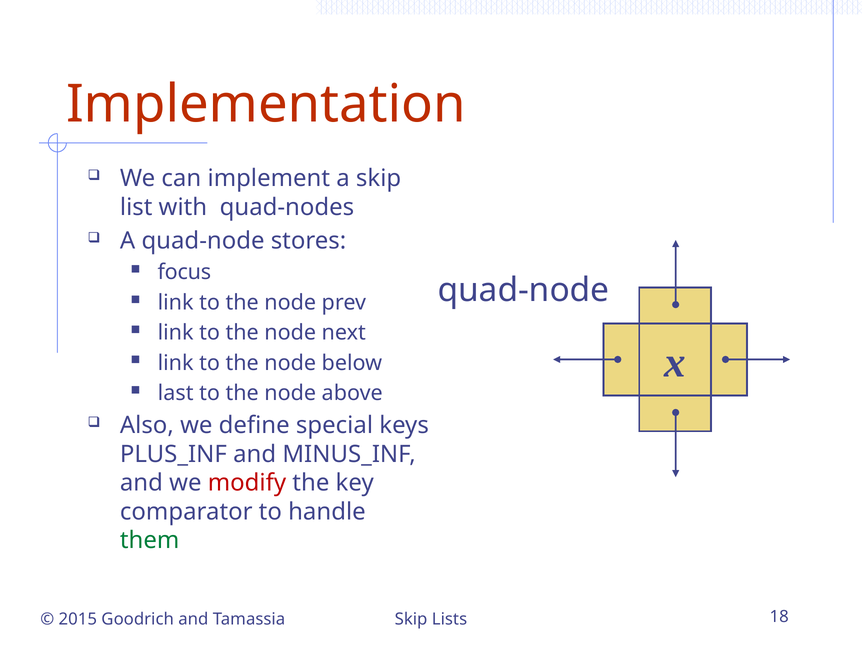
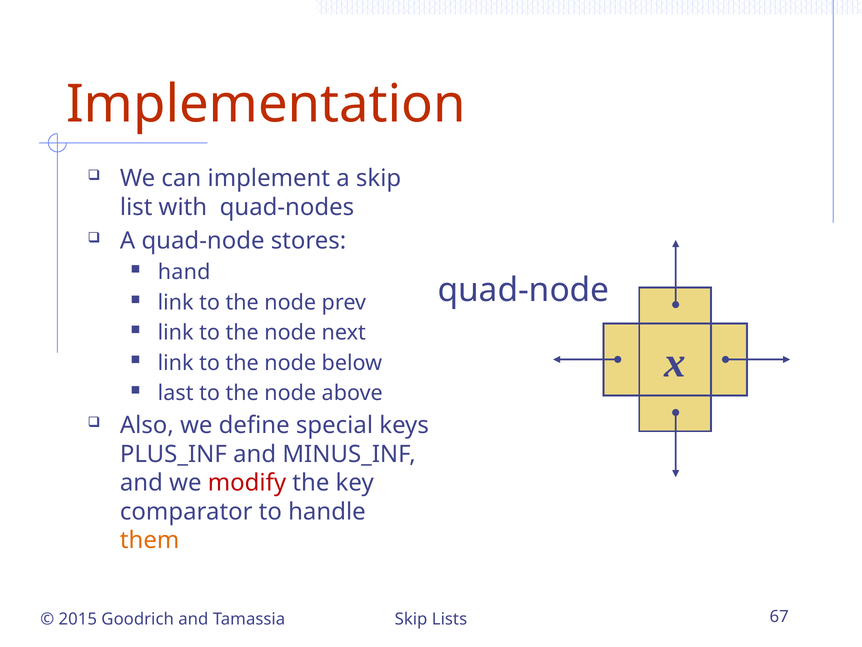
focus: focus -> hand
them colour: green -> orange
18: 18 -> 67
